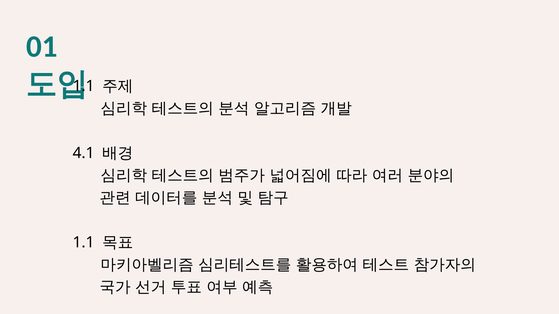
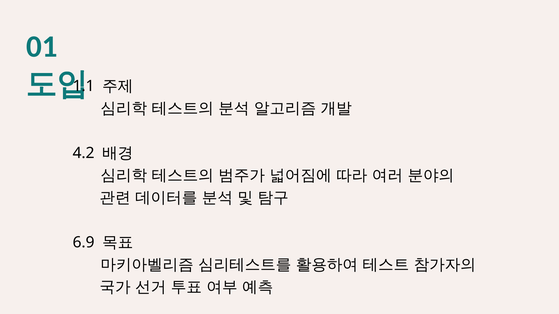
4.1: 4.1 -> 4.2
1.1 at (84, 243): 1.1 -> 6.9
